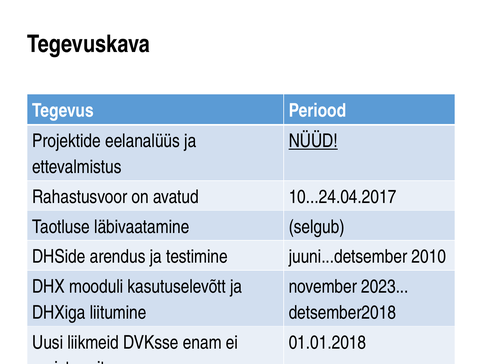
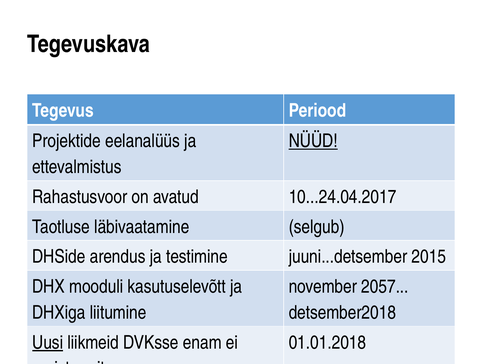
2010: 2010 -> 2015
2023: 2023 -> 2057
Uusi underline: none -> present
